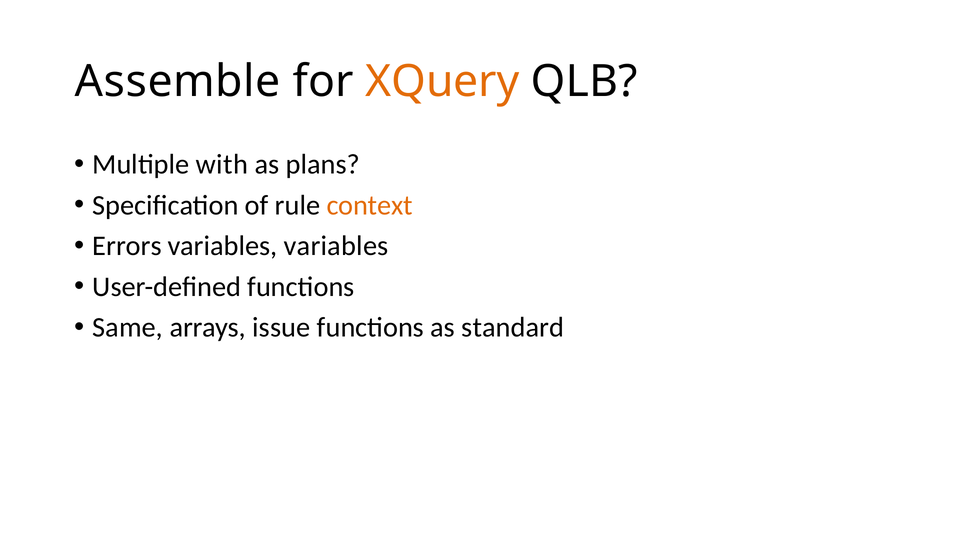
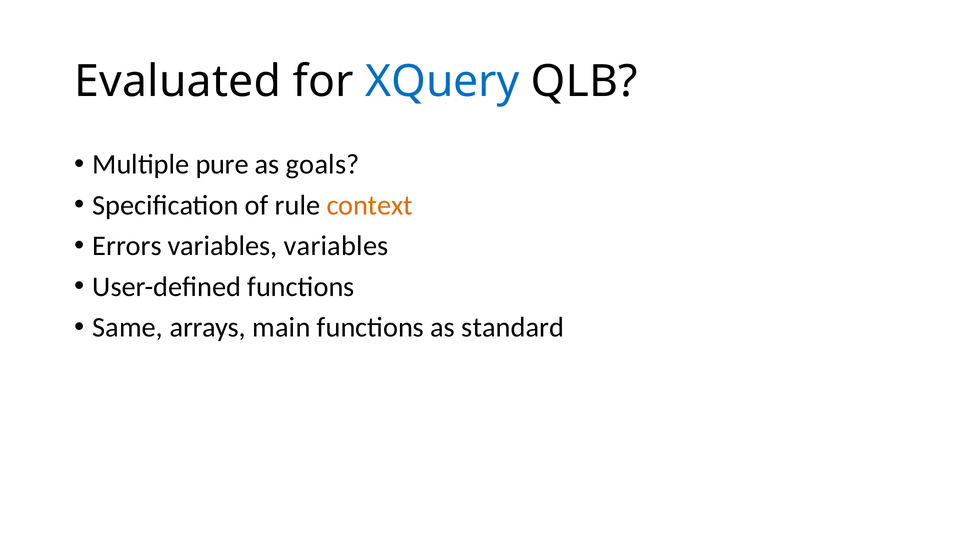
Assemble: Assemble -> Evaluated
XQuery colour: orange -> blue
with: with -> pure
plans: plans -> goals
issue: issue -> main
